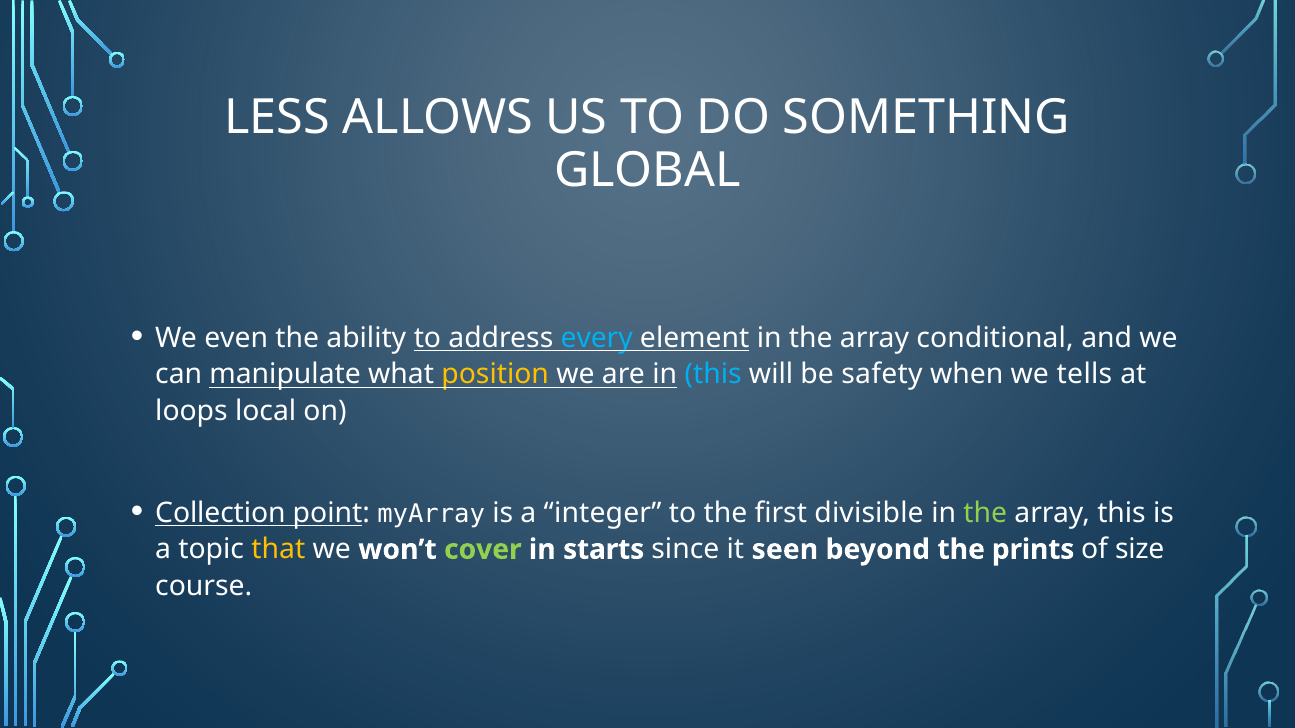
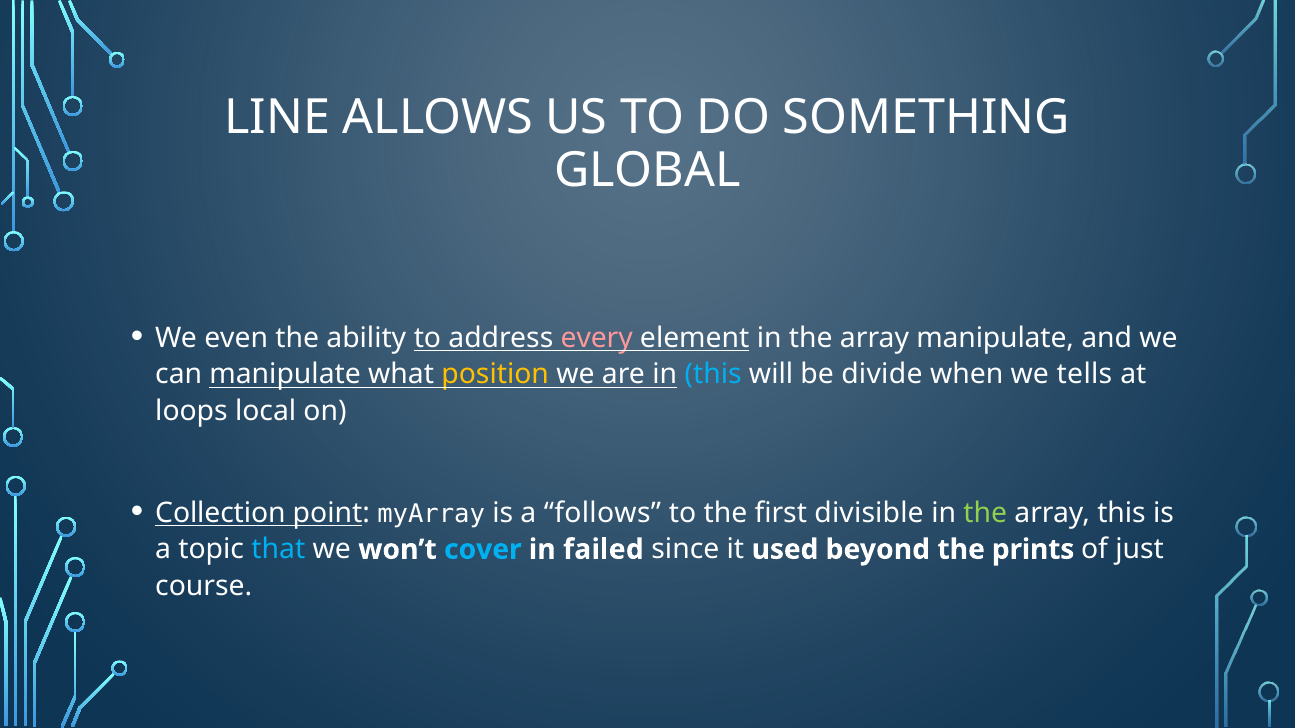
LESS: LESS -> LINE
every colour: light blue -> pink
array conditional: conditional -> manipulate
safety: safety -> divide
integer: integer -> follows
that colour: yellow -> light blue
cover colour: light green -> light blue
starts: starts -> failed
seen: seen -> used
size: size -> just
